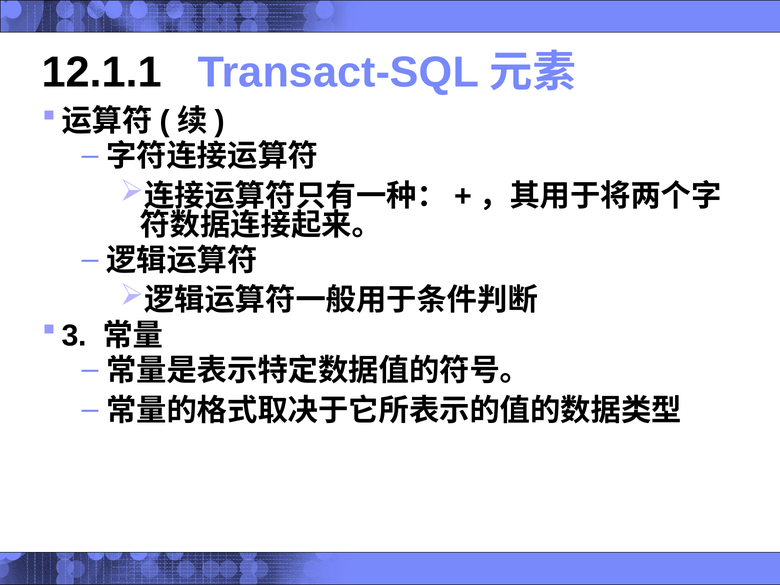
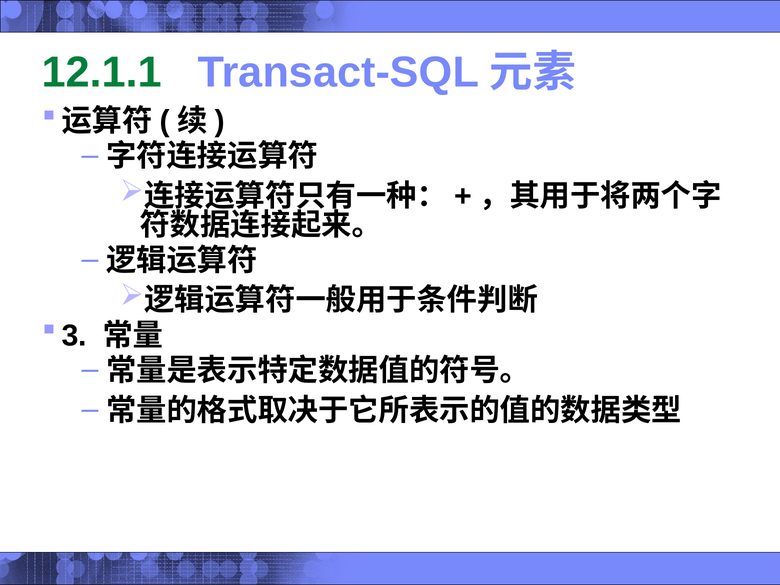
12.1.1 colour: black -> green
